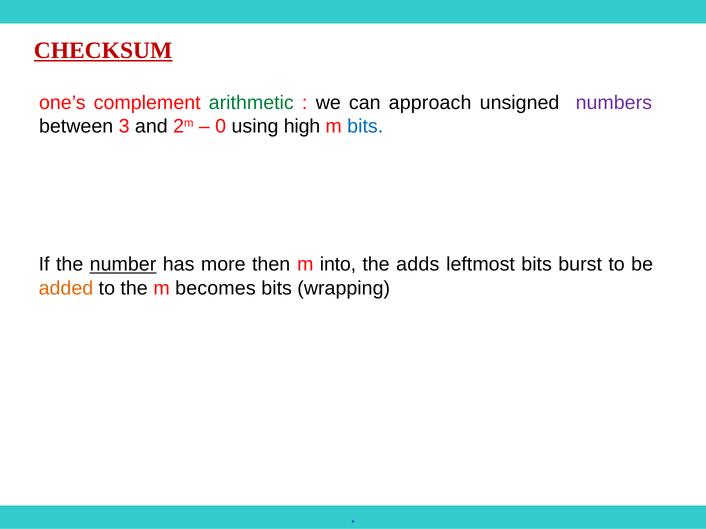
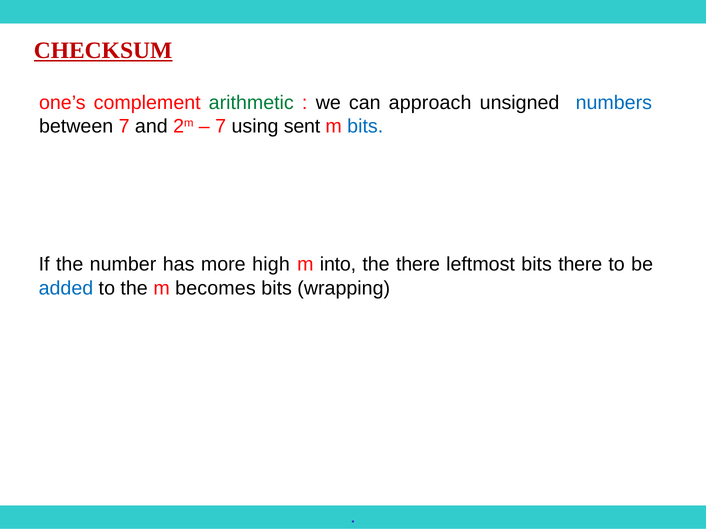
numbers colour: purple -> blue
between 3: 3 -> 7
0 at (221, 127): 0 -> 7
high: high -> sent
number underline: present -> none
then: then -> high
the adds: adds -> there
bits burst: burst -> there
added colour: orange -> blue
